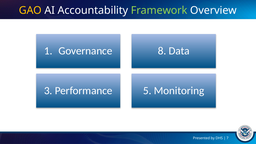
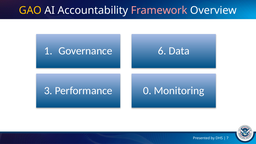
Framework colour: light green -> pink
8: 8 -> 6
5: 5 -> 0
